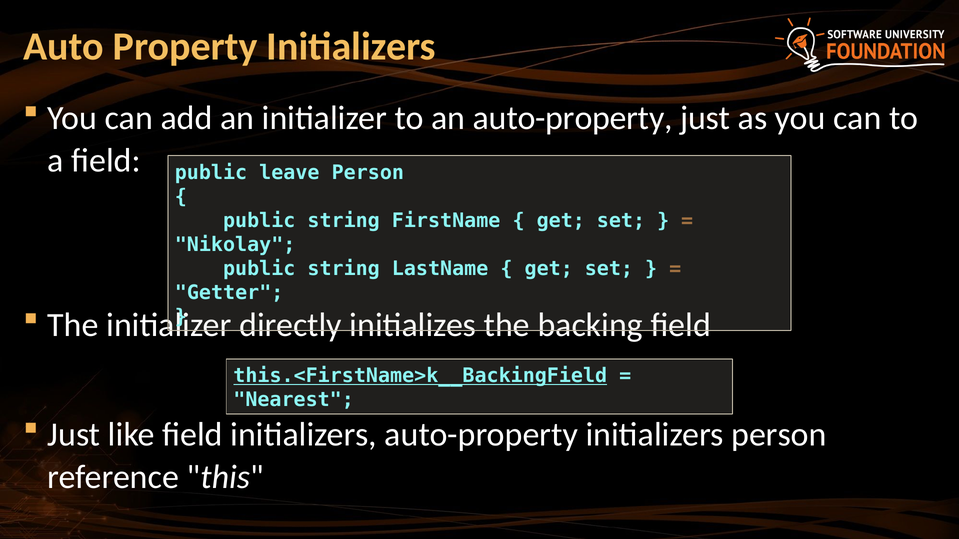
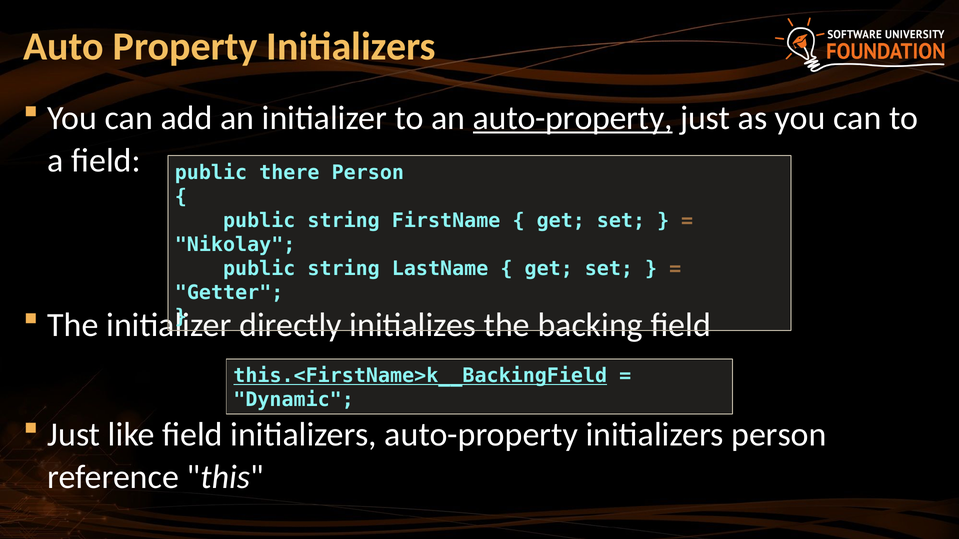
auto-property at (573, 118) underline: none -> present
leave: leave -> there
Nearest: Nearest -> Dynamic
